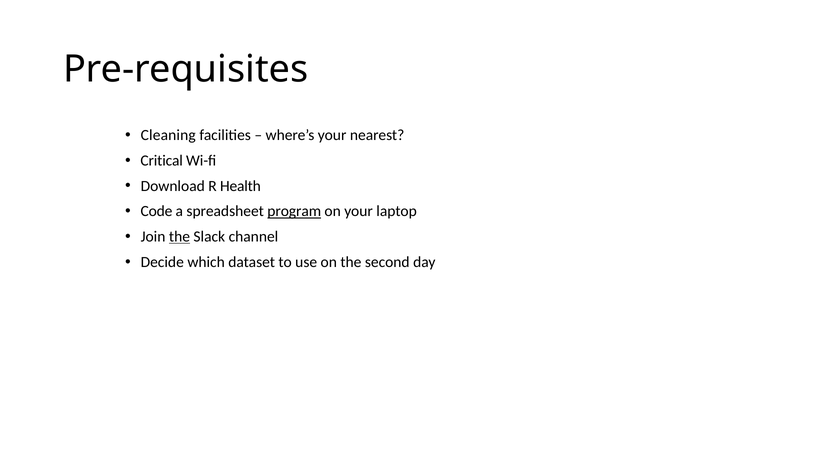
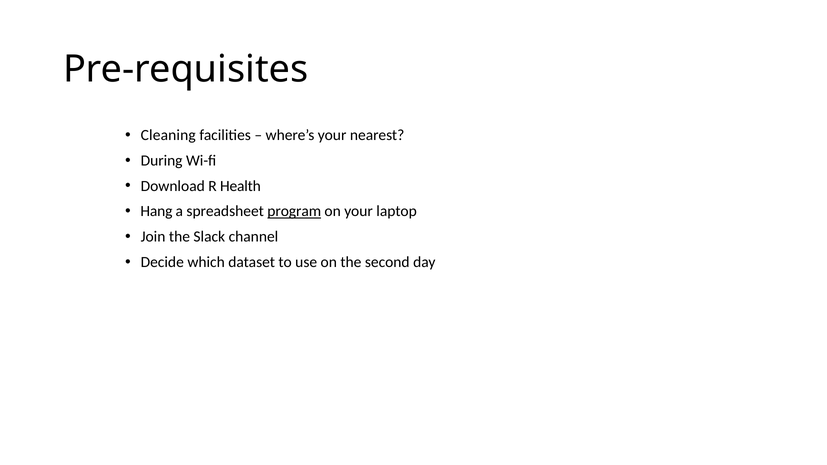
Critical: Critical -> During
Code: Code -> Hang
the at (179, 237) underline: present -> none
